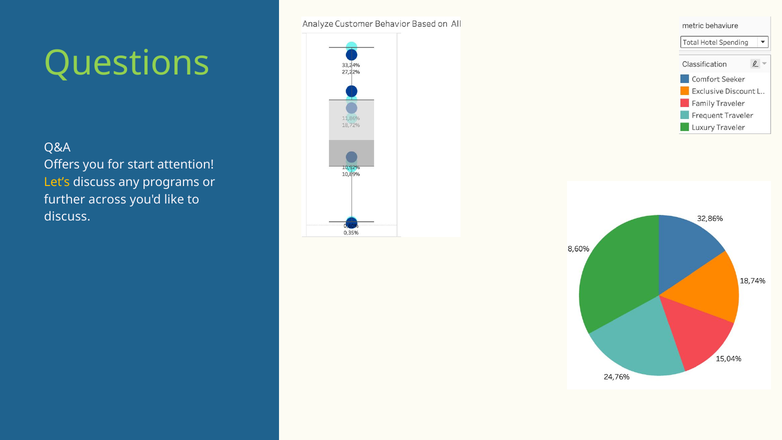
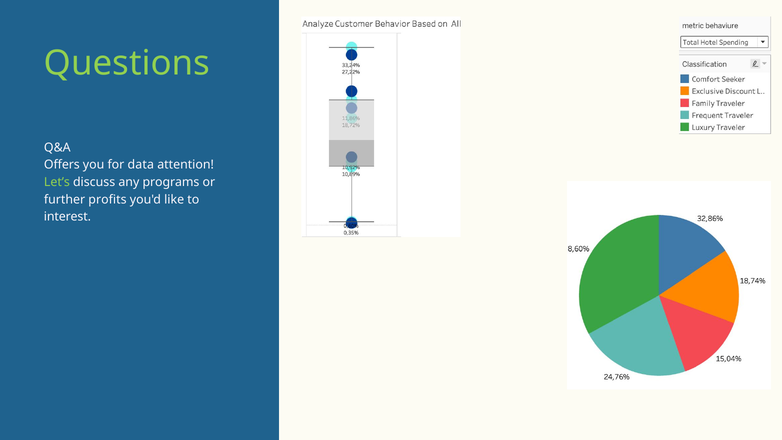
start: start -> data
Let’s colour: yellow -> light green
across: across -> profits
discuss at (67, 217): discuss -> interest
